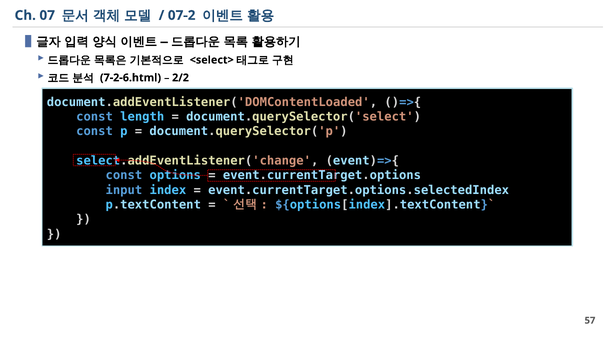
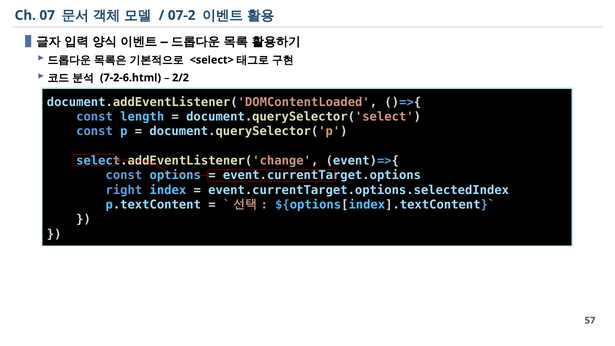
input: input -> right
